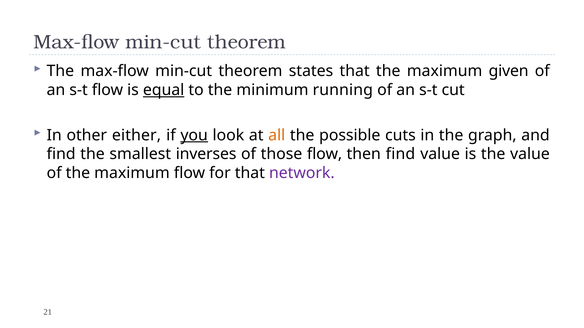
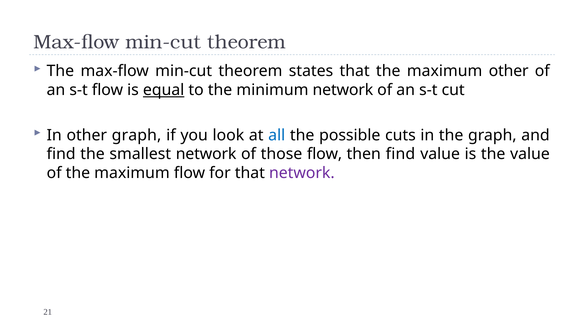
maximum given: given -> other
minimum running: running -> network
other either: either -> graph
you underline: present -> none
all colour: orange -> blue
smallest inverses: inverses -> network
